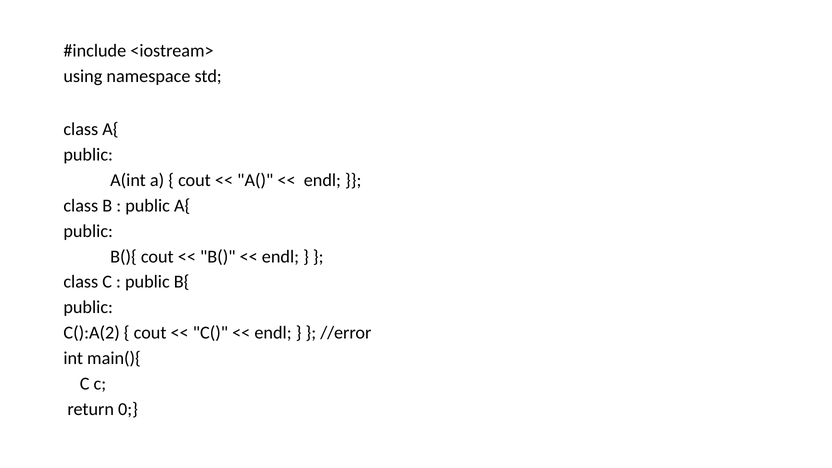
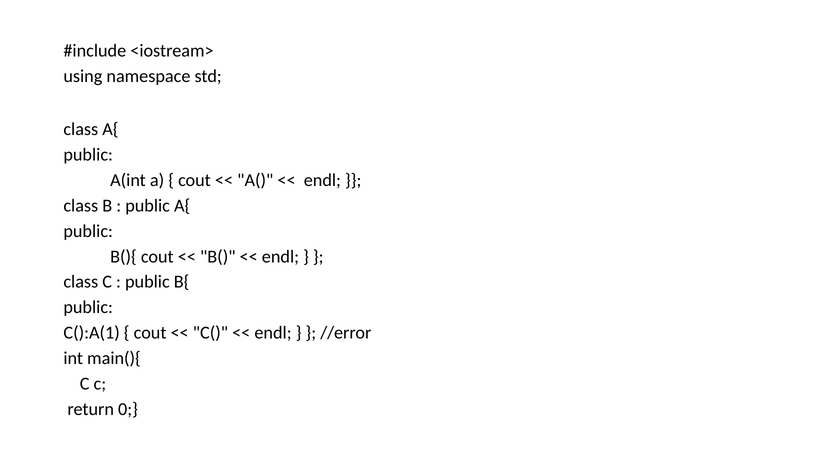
C():A(2: C():A(2 -> C():A(1
